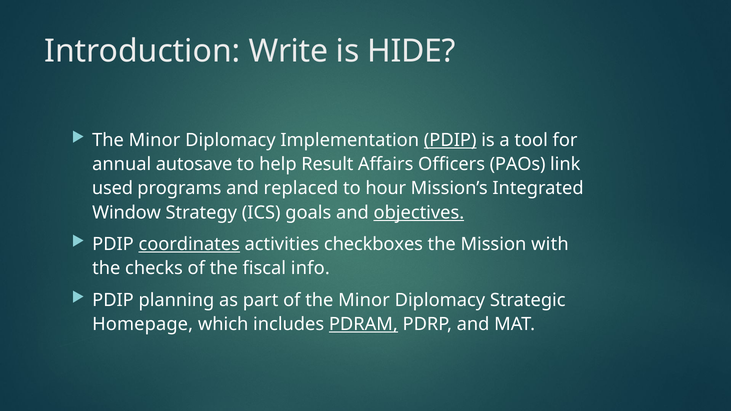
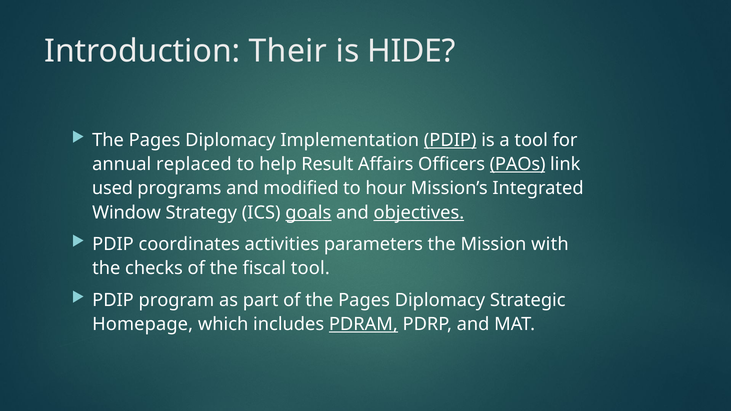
Write: Write -> Their
Minor at (154, 140): Minor -> Pages
autosave: autosave -> replaced
PAOs underline: none -> present
replaced: replaced -> modified
goals underline: none -> present
coordinates underline: present -> none
checkboxes: checkboxes -> parameters
fiscal info: info -> tool
planning: planning -> program
of the Minor: Minor -> Pages
